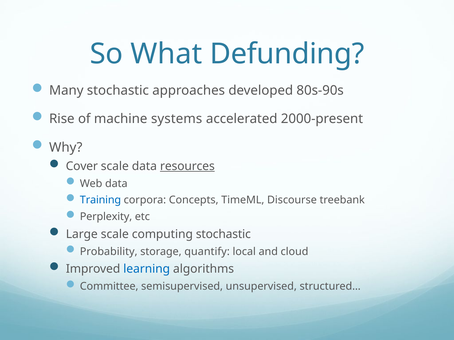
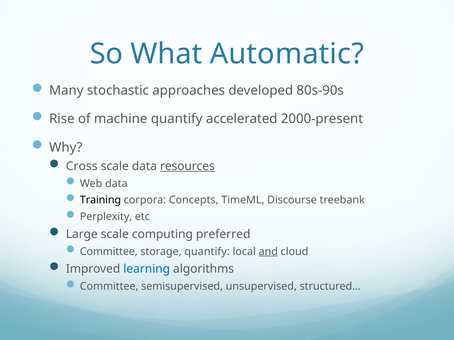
Defunding: Defunding -> Automatic
machine systems: systems -> quantify
Cover: Cover -> Cross
Training colour: blue -> black
computing stochastic: stochastic -> preferred
Probability at (109, 252): Probability -> Committee
and underline: none -> present
